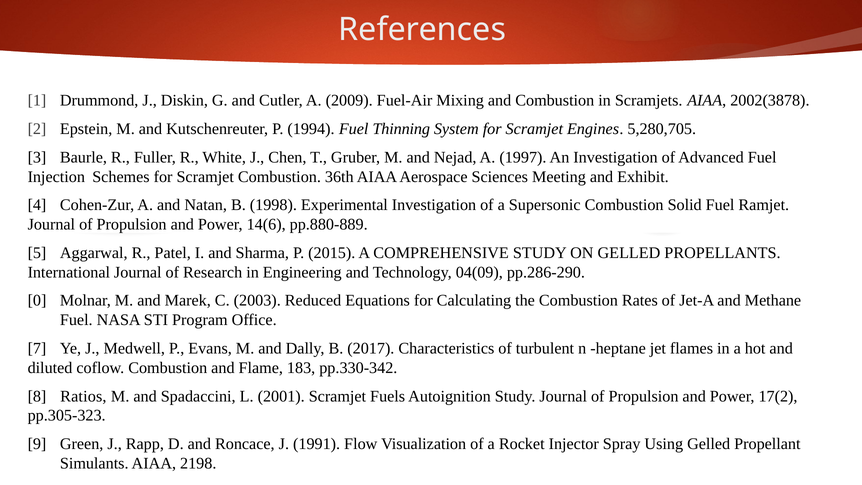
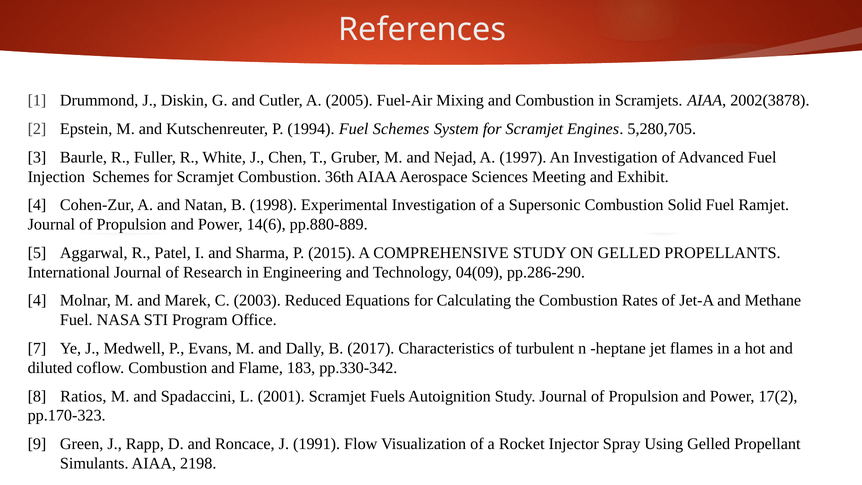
2009: 2009 -> 2005
Fuel Thinning: Thinning -> Schemes
0 at (37, 301): 0 -> 4
pp.305-323: pp.305-323 -> pp.170-323
